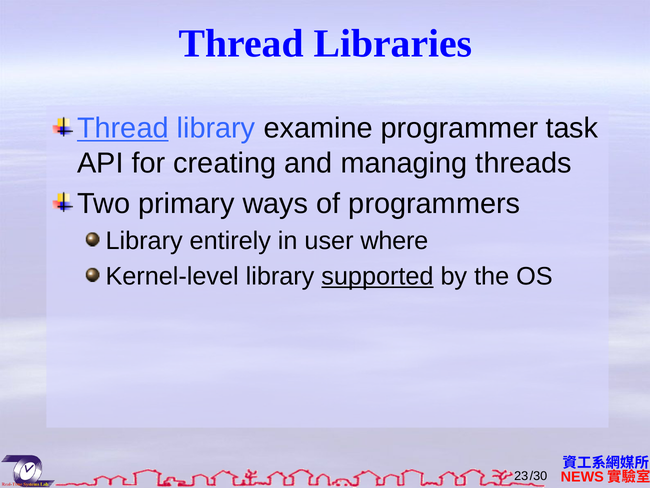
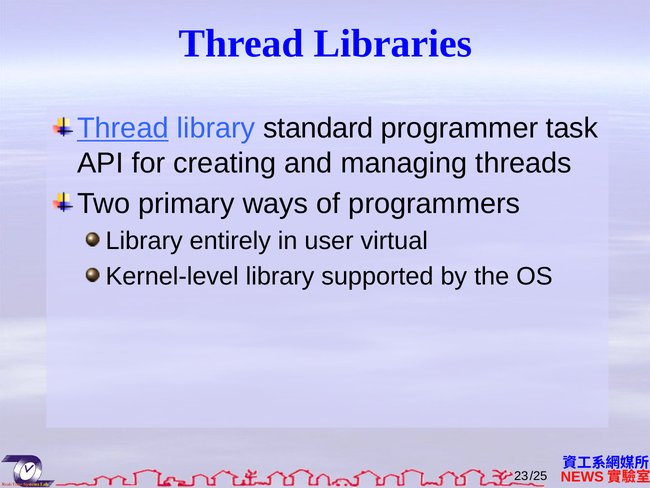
examine: examine -> standard
where: where -> virtual
supported underline: present -> none
/30: /30 -> /25
